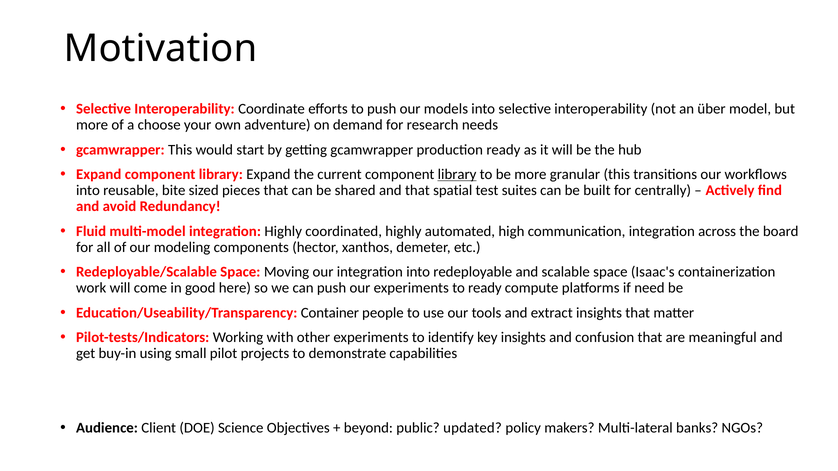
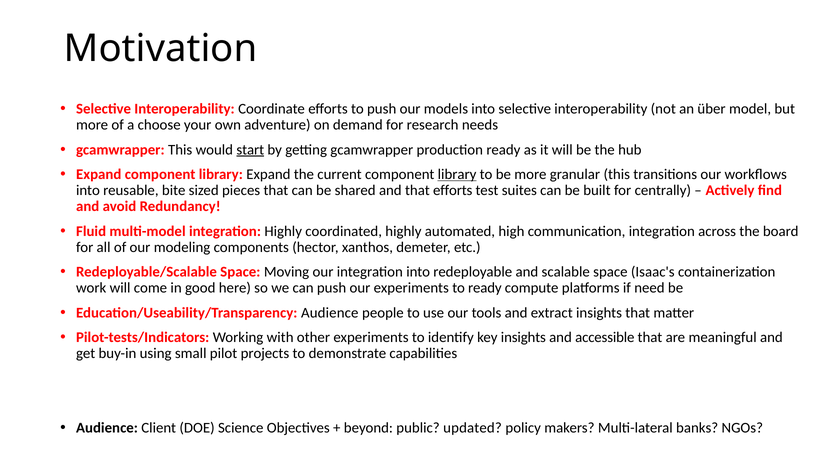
start underline: none -> present
that spatial: spatial -> efforts
Education/Useability/Transparency Container: Container -> Audience
confusion: confusion -> accessible
